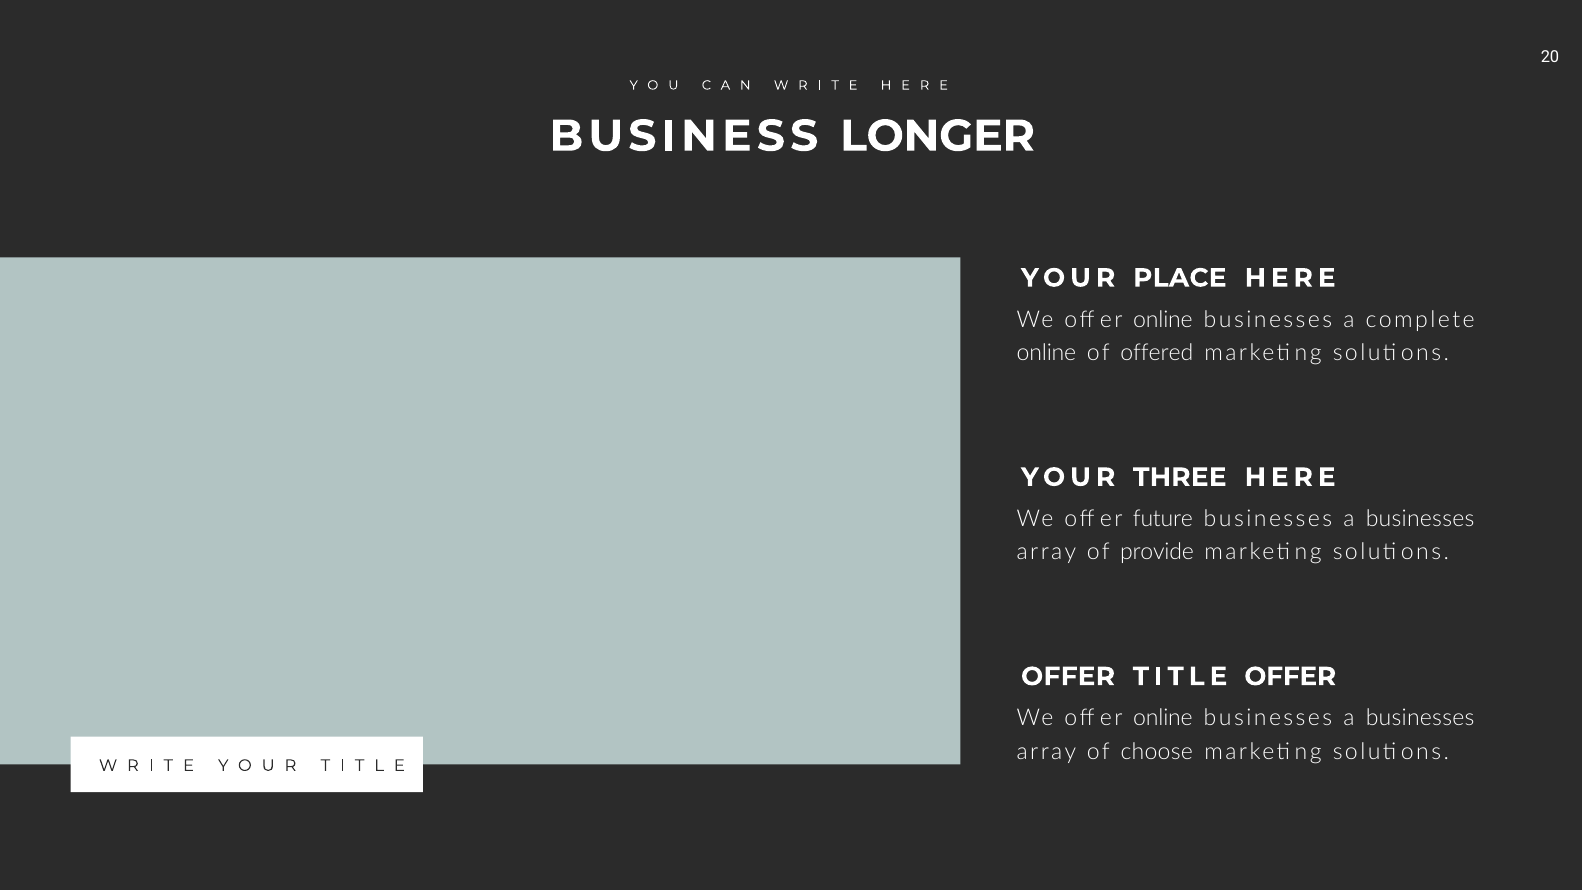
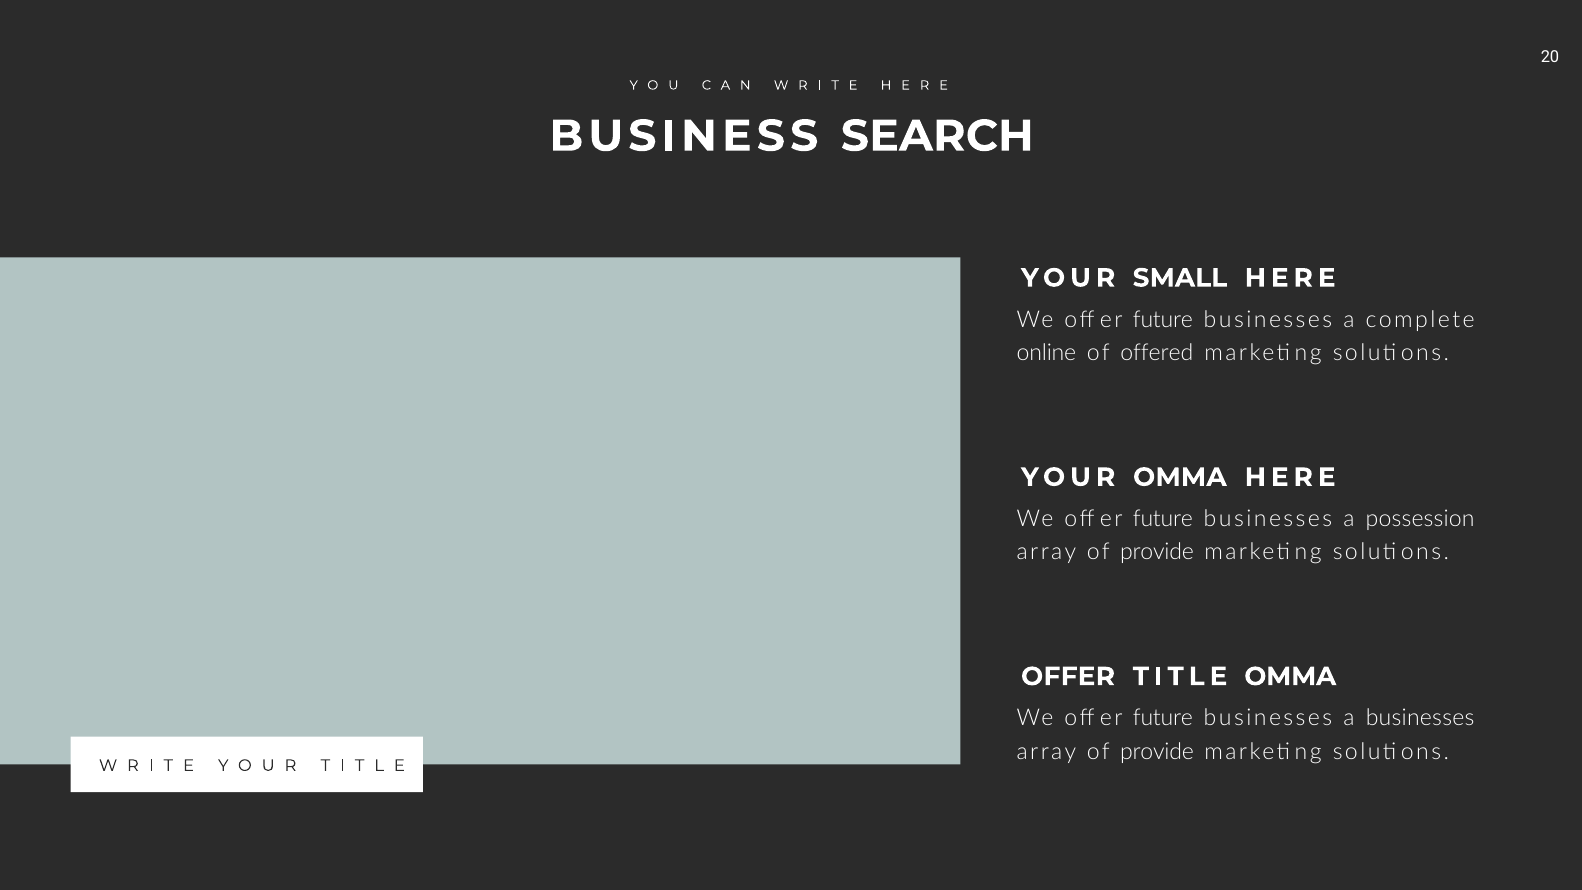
LONGER: LONGER -> SEARCH
PLACE: PLACE -> SMALL
online at (1163, 320): online -> future
YOUR THREE: THREE -> OMMA
businesses at (1420, 519): businesses -> possession
TITLE OFFER: OFFER -> OMMA
online at (1163, 718): online -> future
choose at (1157, 752): choose -> provide
